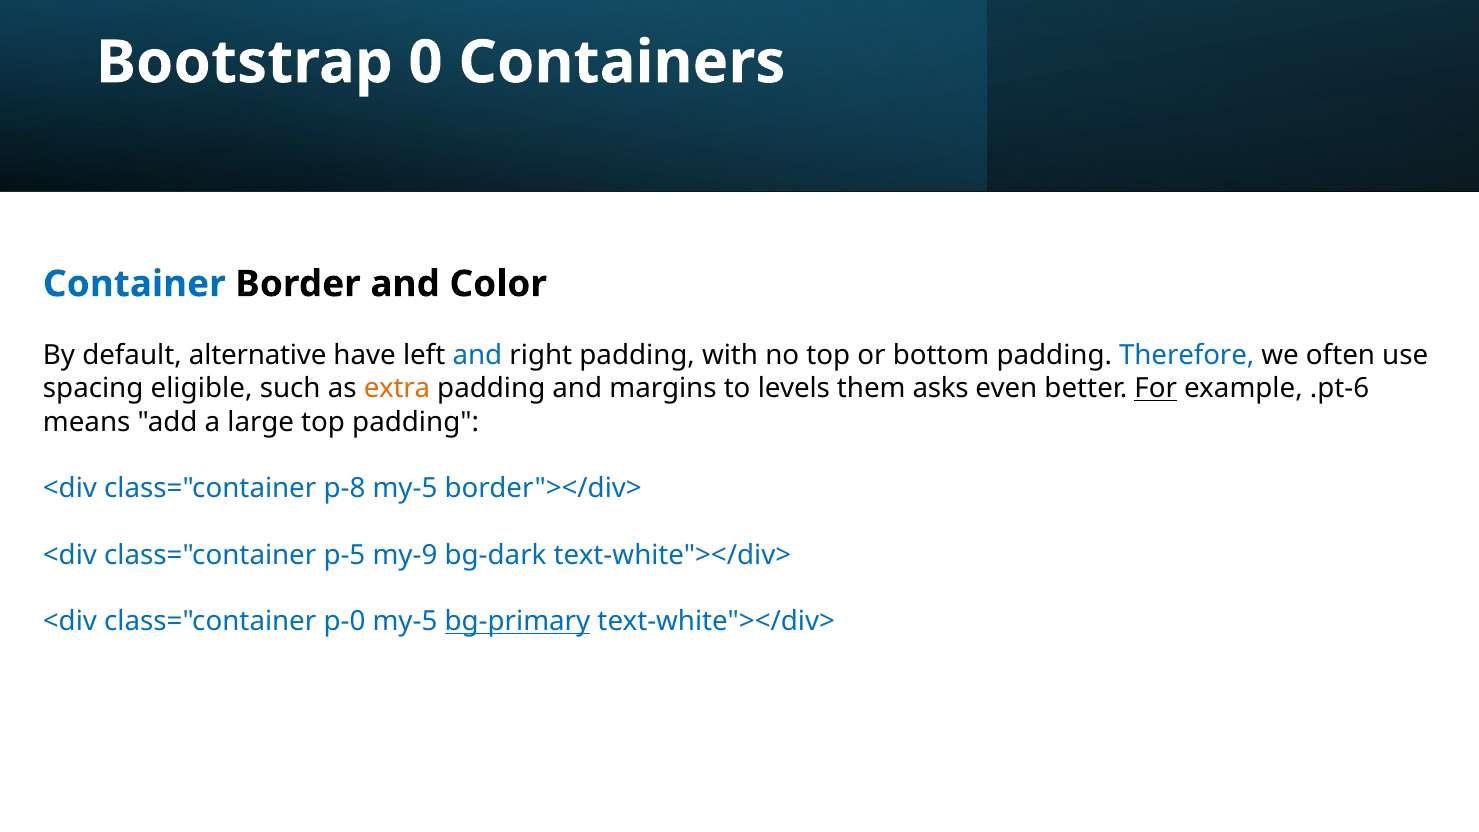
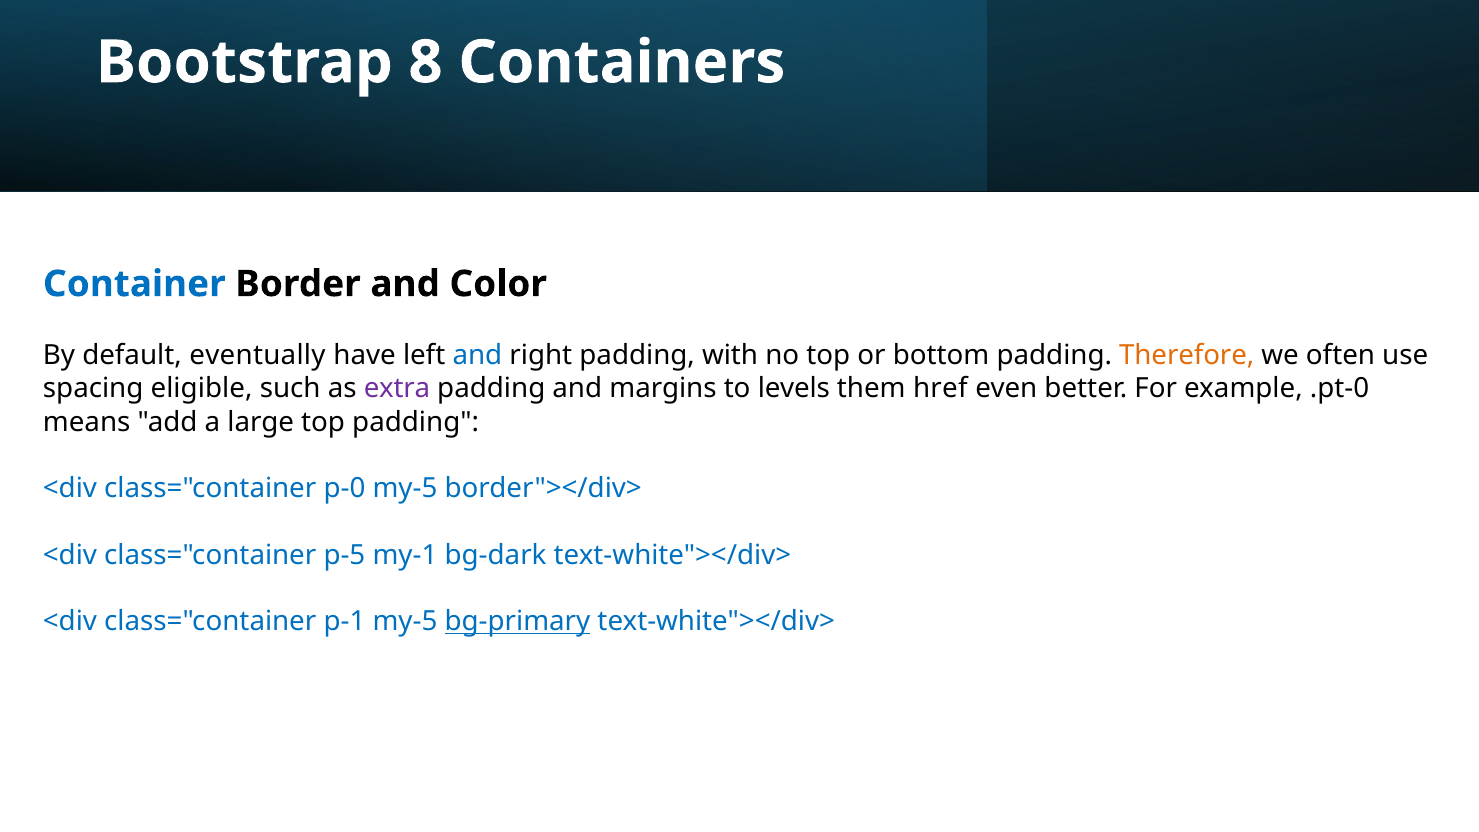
0: 0 -> 8
alternative: alternative -> eventually
Therefore colour: blue -> orange
extra colour: orange -> purple
asks: asks -> href
For underline: present -> none
.pt-6: .pt-6 -> .pt-0
p-8: p-8 -> p-0
my-9: my-9 -> my-1
p-0: p-0 -> p-1
